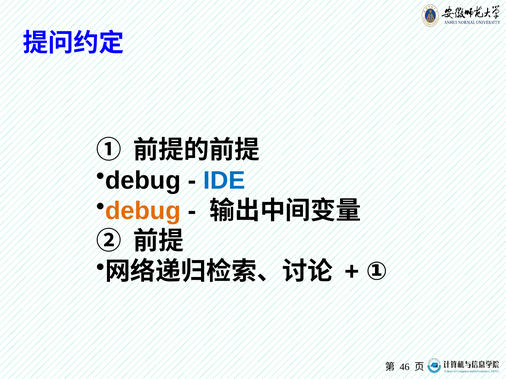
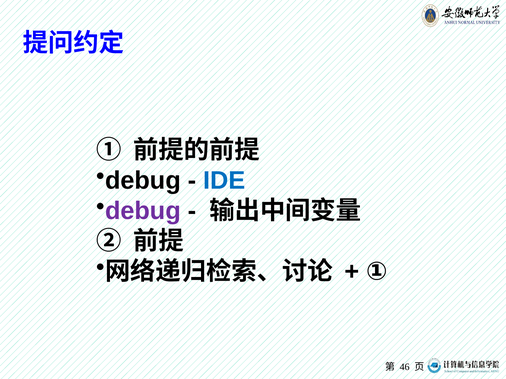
debug at (143, 211) colour: orange -> purple
